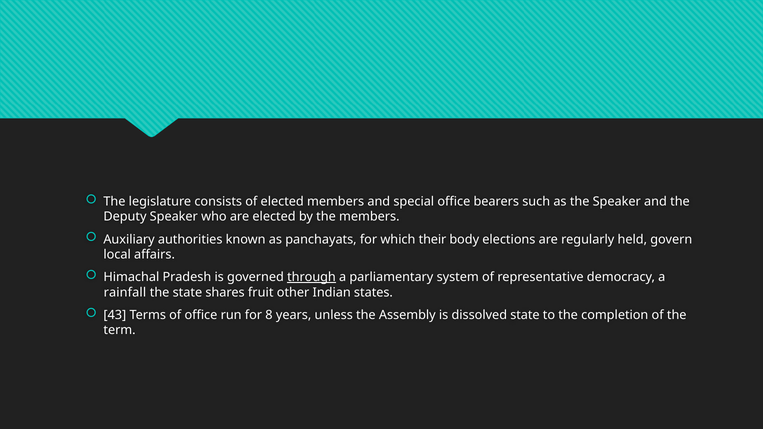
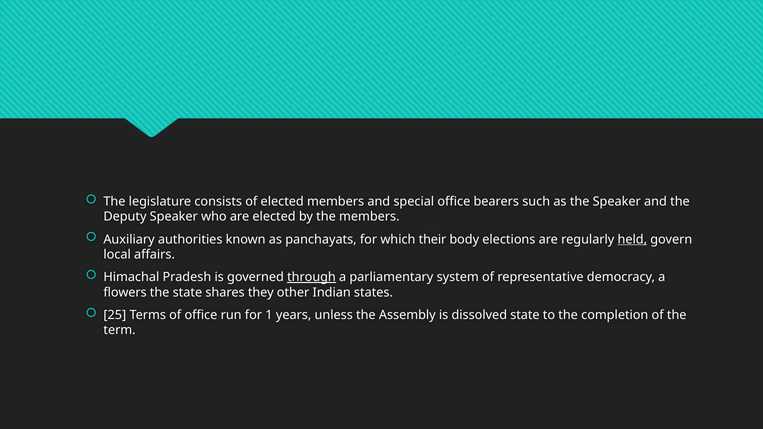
held underline: none -> present
rainfall: rainfall -> flowers
fruit: fruit -> they
43: 43 -> 25
8: 8 -> 1
